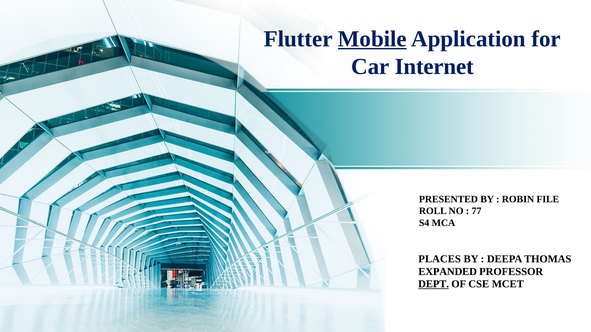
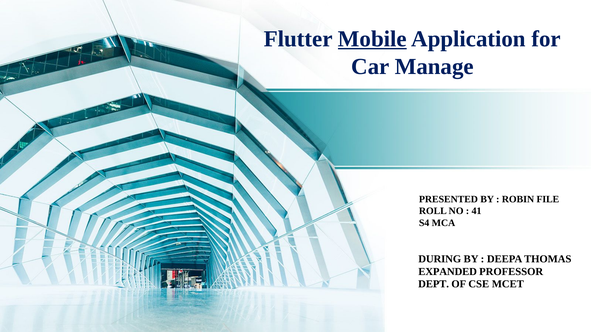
Internet: Internet -> Manage
77: 77 -> 41
PLACES: PLACES -> DURING
DEPT underline: present -> none
